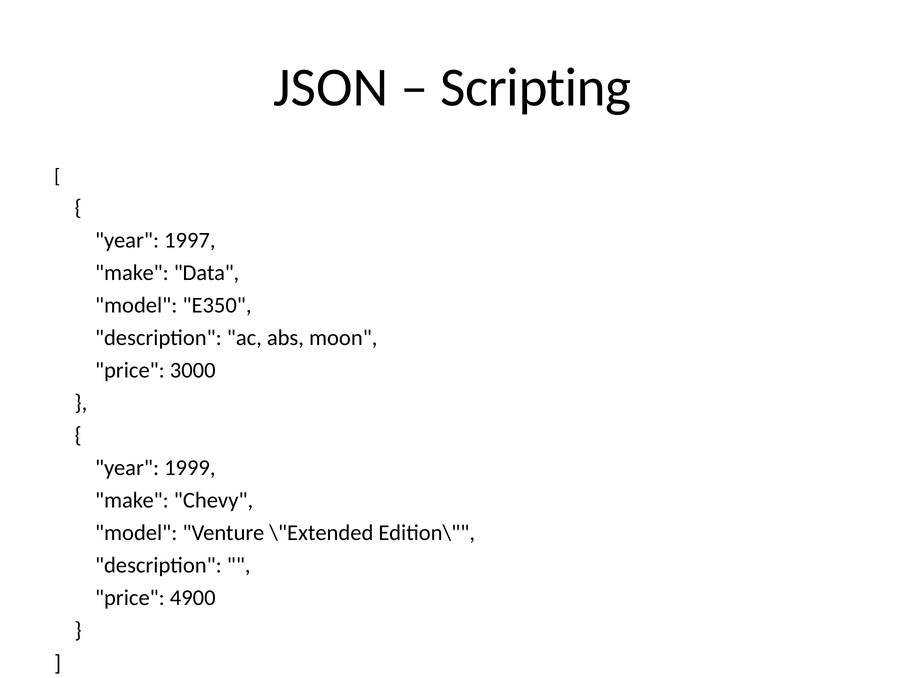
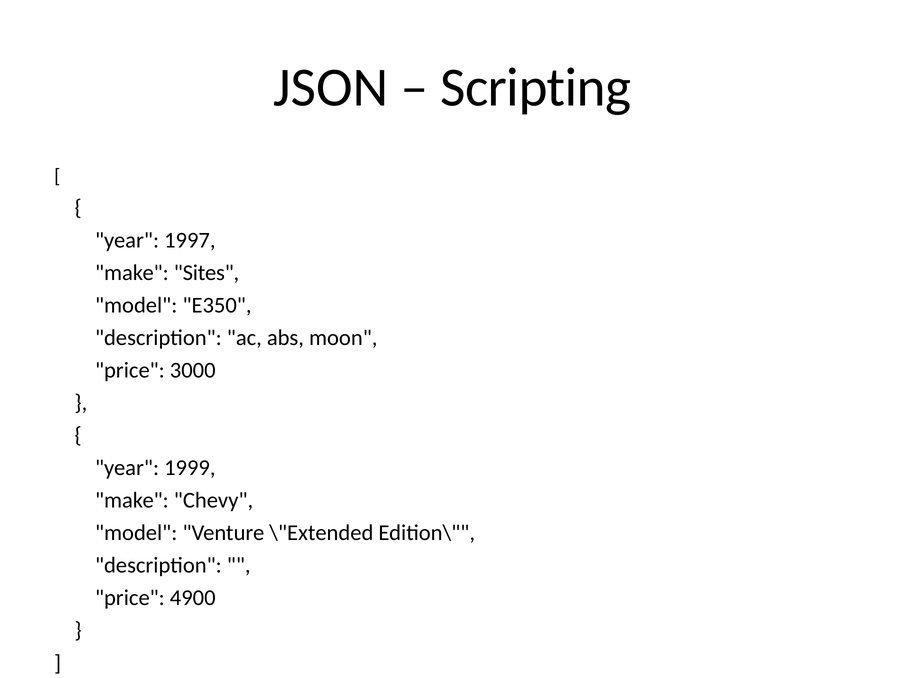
Data: Data -> Sites
